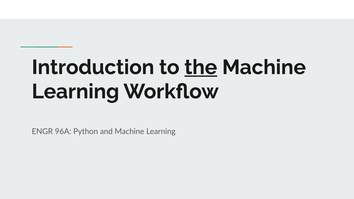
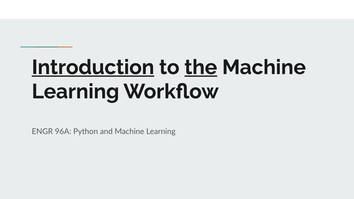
Introduction underline: none -> present
